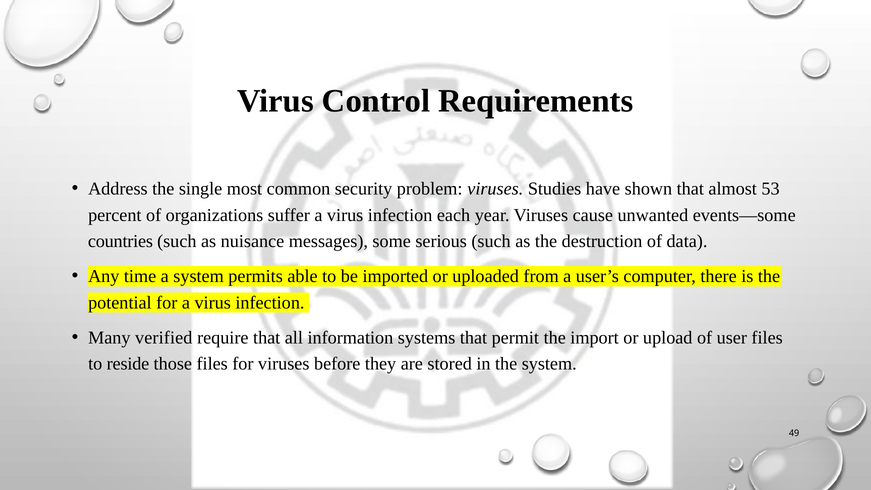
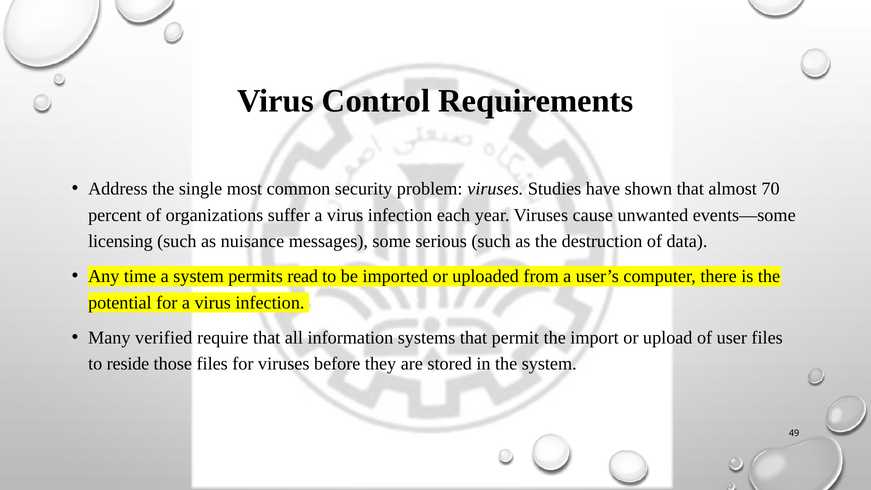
53: 53 -> 70
countries: countries -> licensing
able: able -> read
